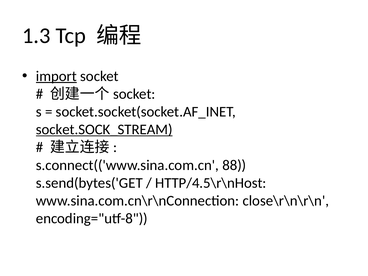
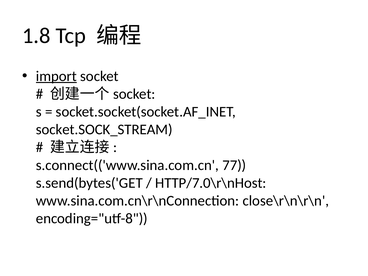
1.3: 1.3 -> 1.8
socket.SOCK_STREAM underline: present -> none
88: 88 -> 77
HTTP/4.5\r\nHost: HTTP/4.5\r\nHost -> HTTP/7.0\r\nHost
